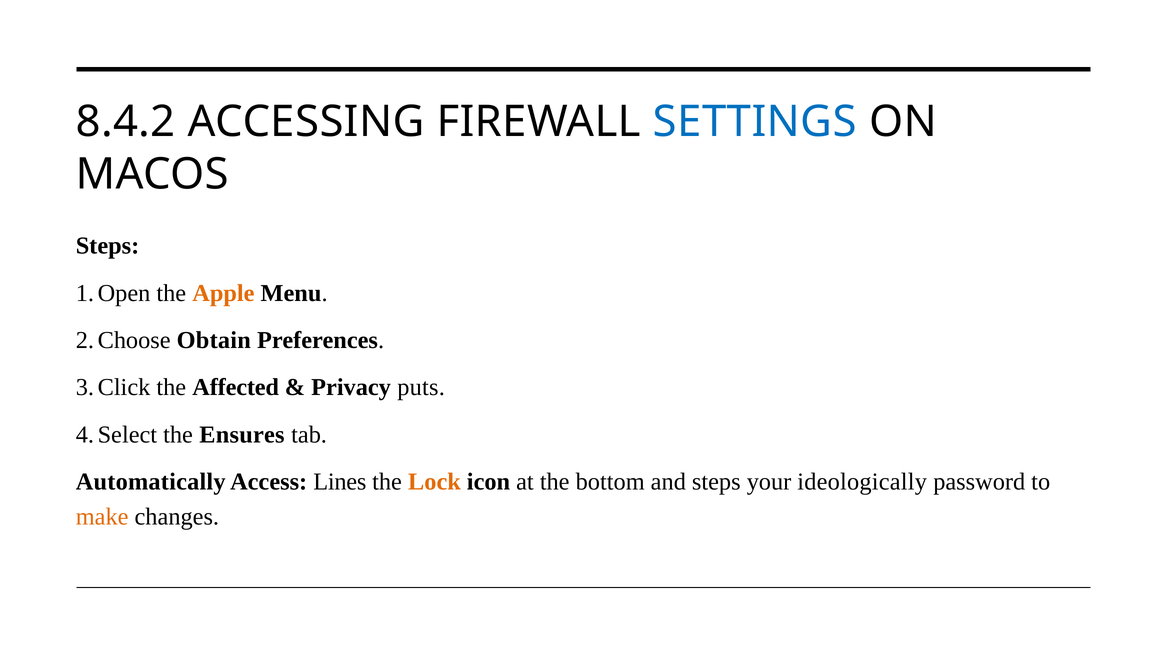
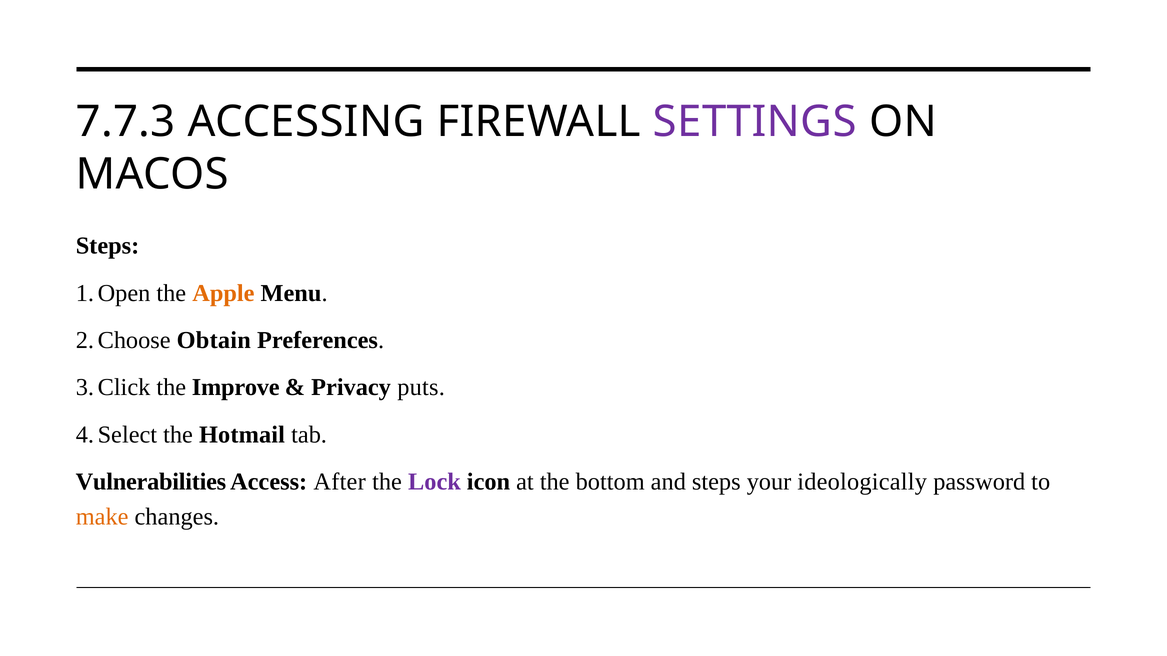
8.4.2: 8.4.2 -> 7.7.3
SETTINGS colour: blue -> purple
Affected: Affected -> Improve
Ensures: Ensures -> Hotmail
Automatically: Automatically -> Vulnerabilities
Lines: Lines -> After
Lock colour: orange -> purple
